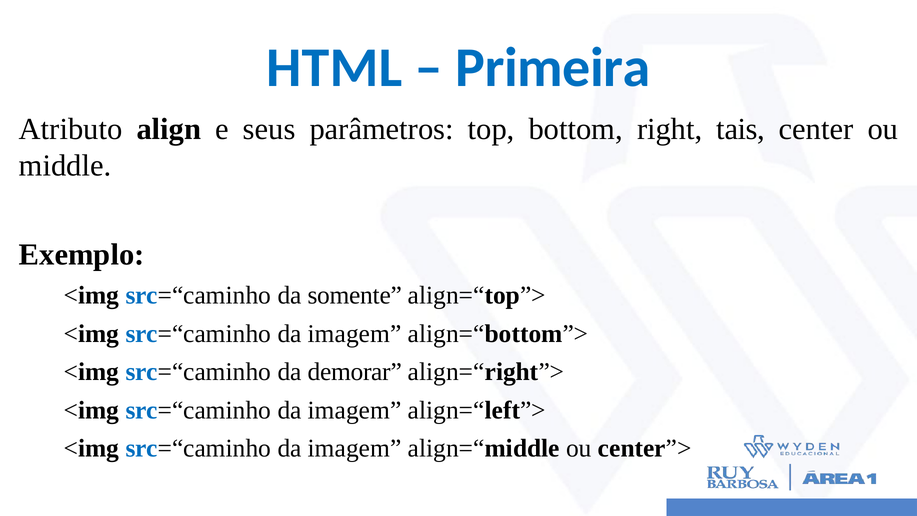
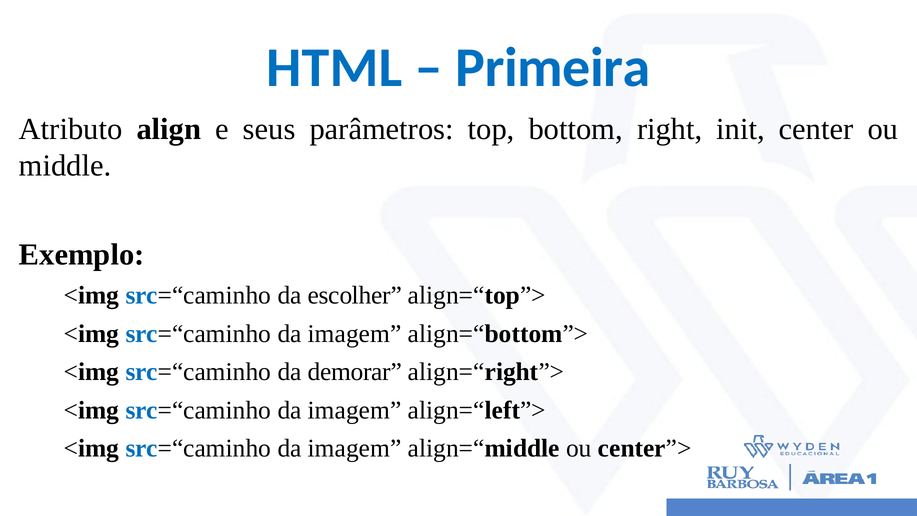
tais: tais -> init
somente: somente -> escolher
